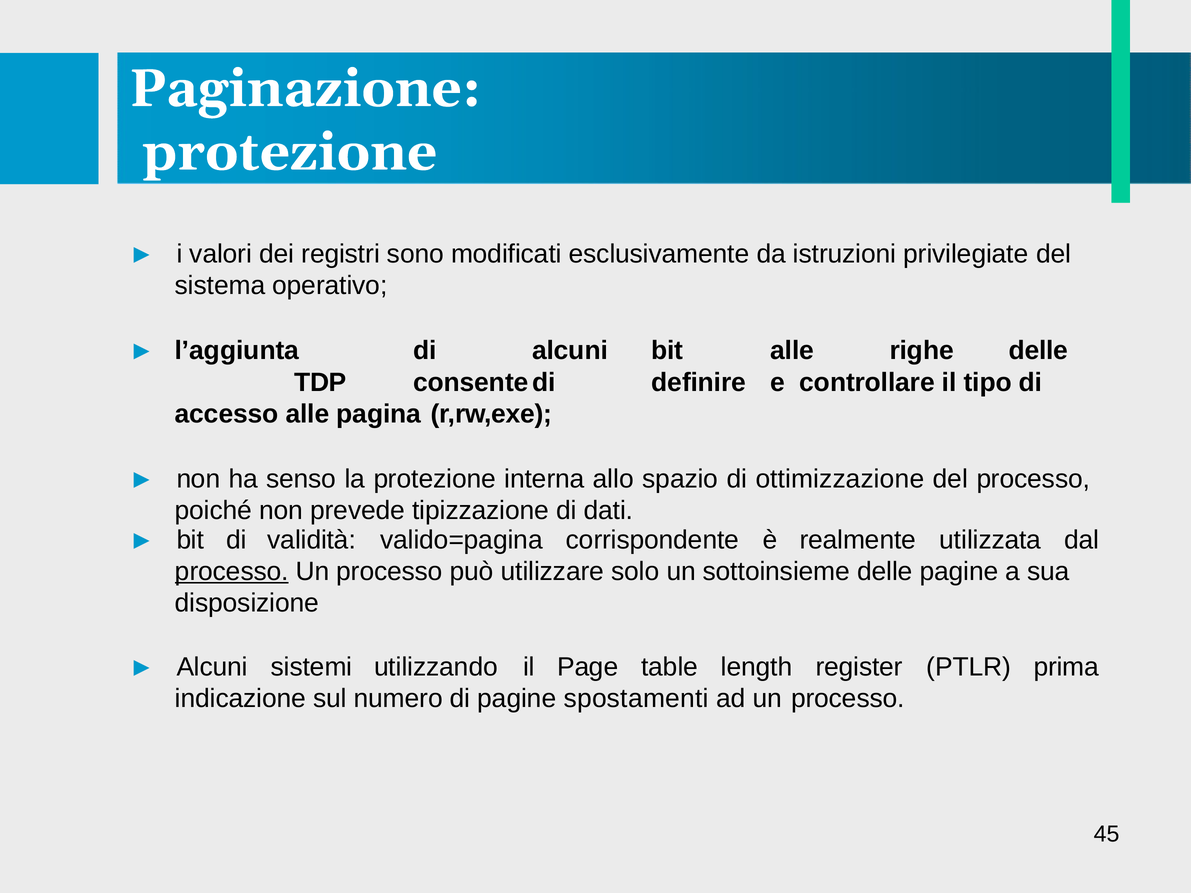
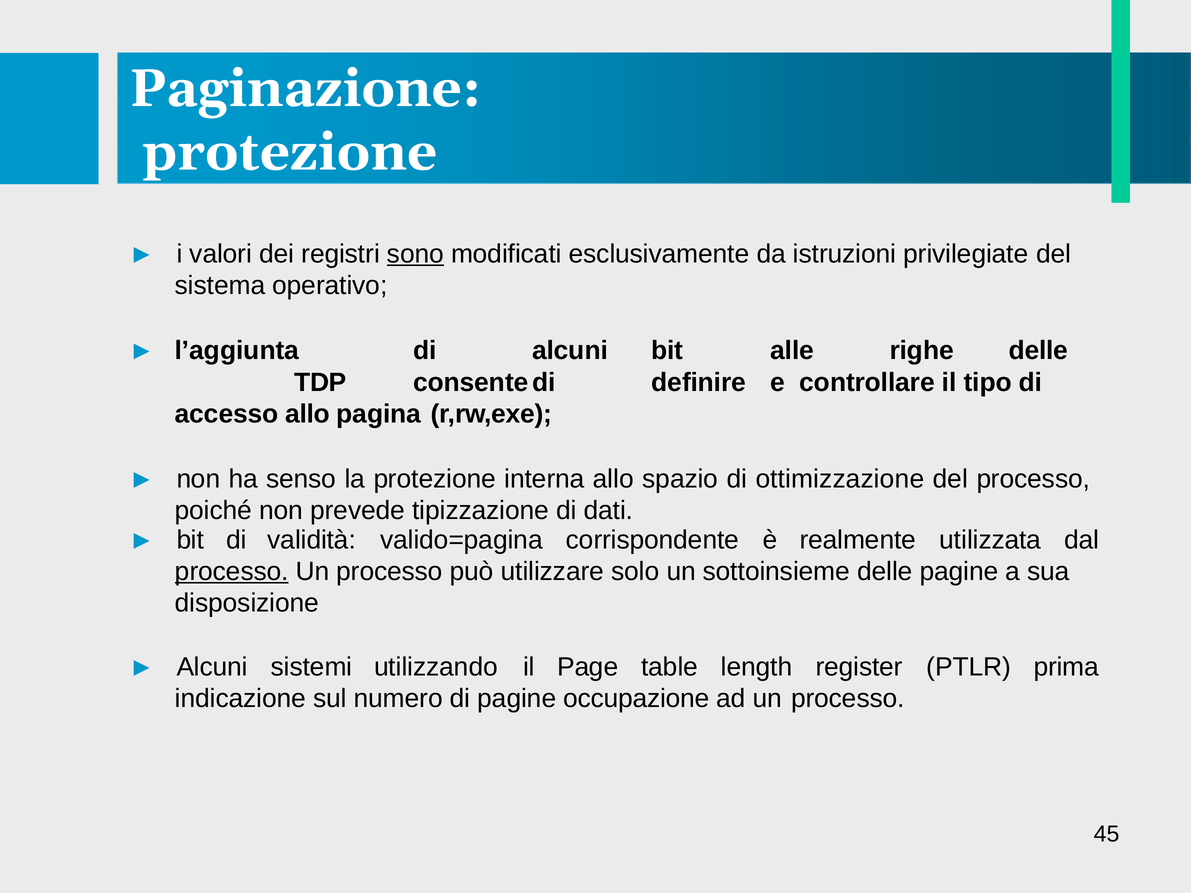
sono underline: none -> present
accesso alle: alle -> allo
spostamenti: spostamenti -> occupazione
